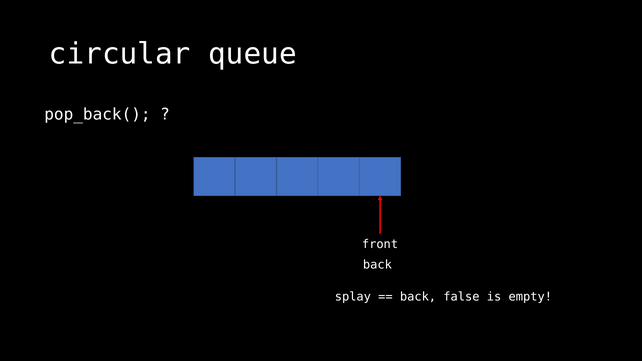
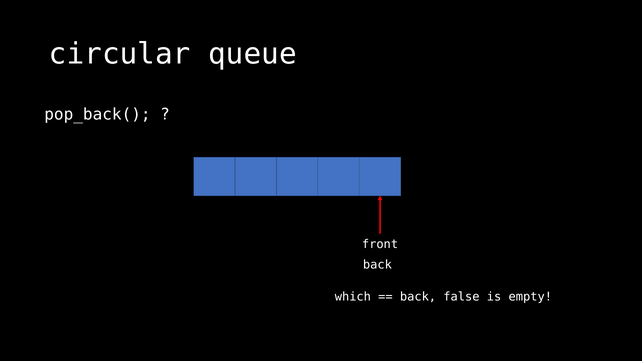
splay: splay -> which
